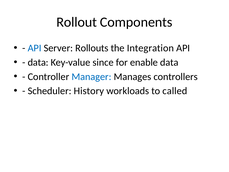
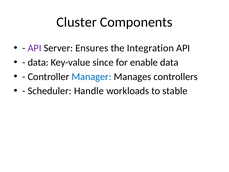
Rollout: Rollout -> Cluster
API at (35, 48) colour: blue -> purple
Rollouts: Rollouts -> Ensures
History: History -> Handle
called: called -> stable
